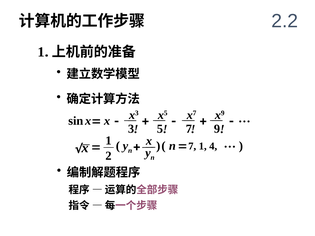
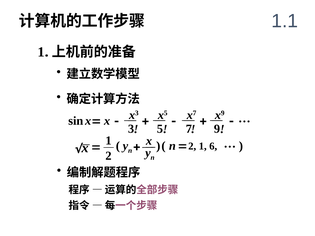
2.2: 2.2 -> 1.1
7 at (192, 146): 7 -> 2
4: 4 -> 6
